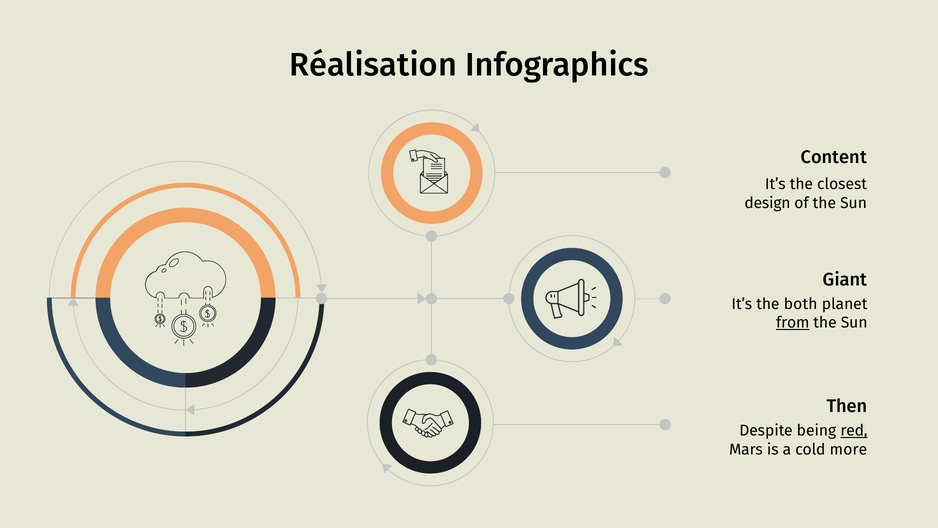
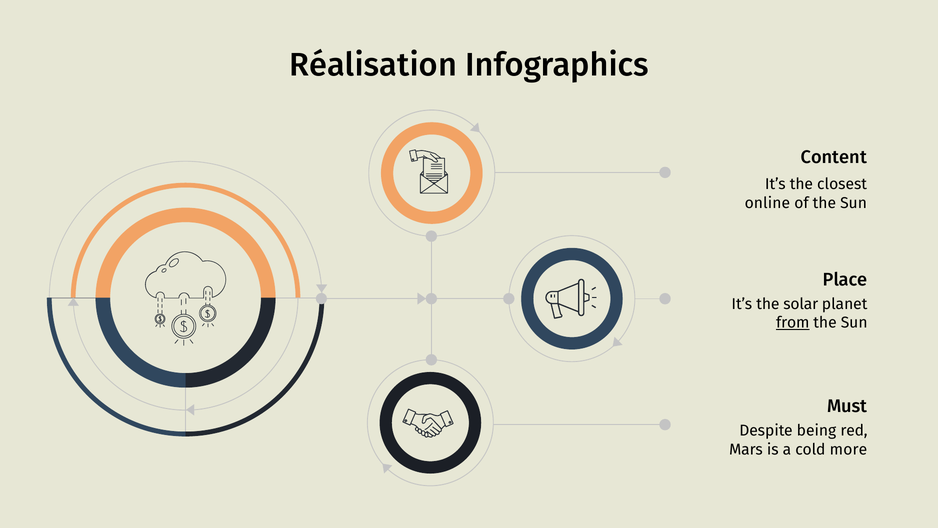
design: design -> online
Giant: Giant -> Place
both: both -> solar
Then: Then -> Must
red underline: present -> none
